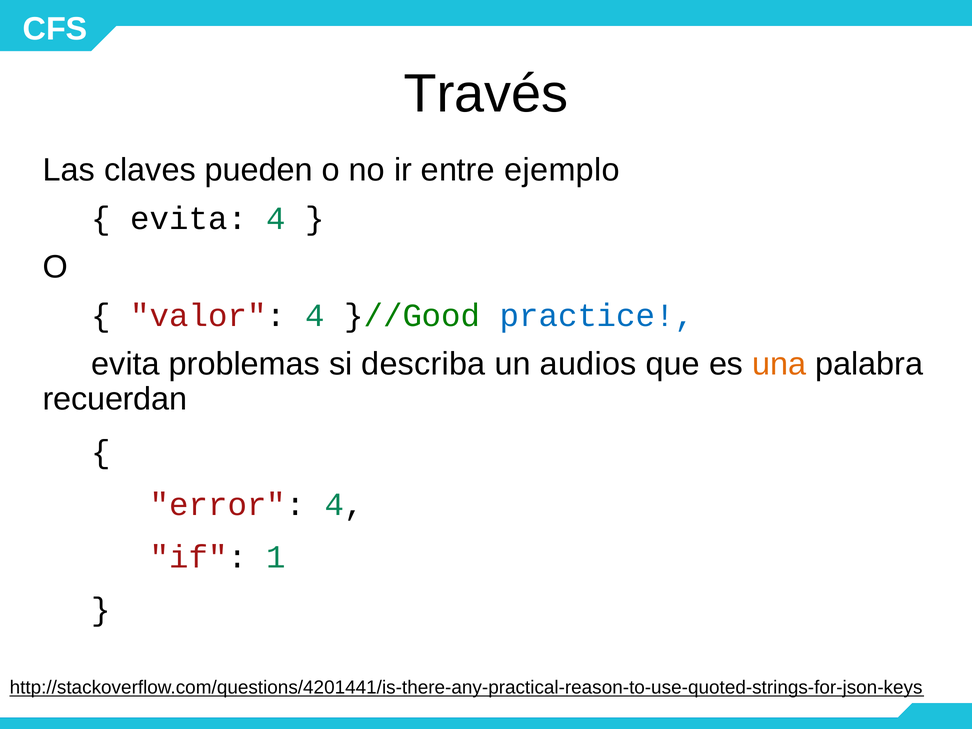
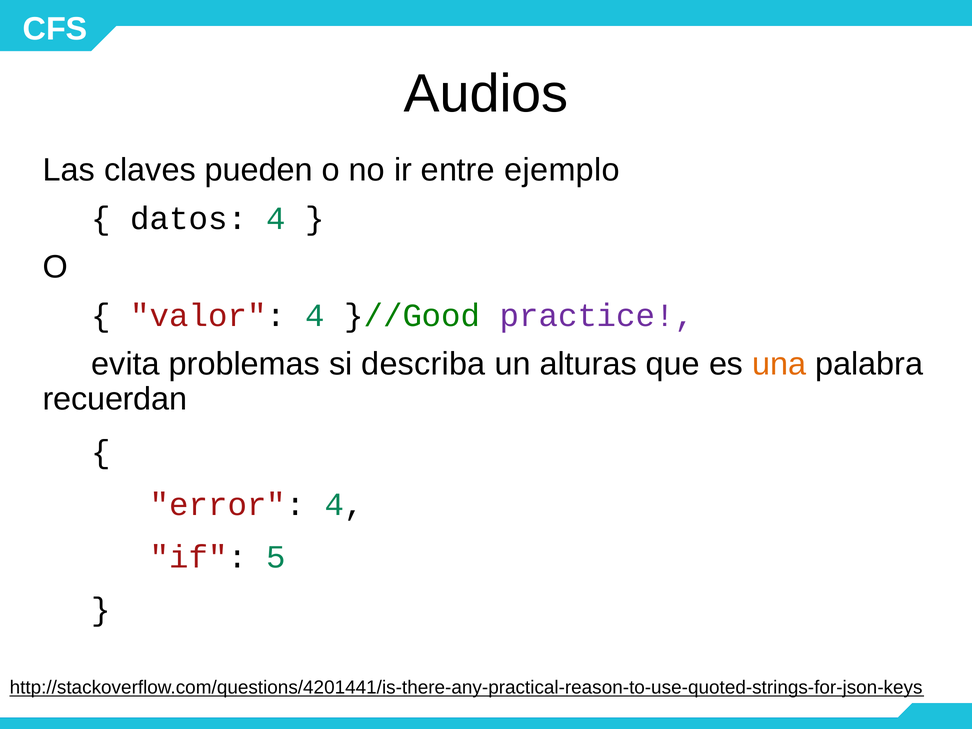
Través: Través -> Audios
evita at (189, 219): evita -> datos
practice colour: blue -> purple
audios: audios -> alturas
1: 1 -> 5
